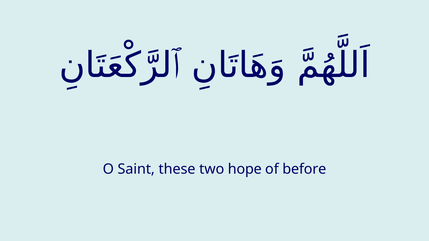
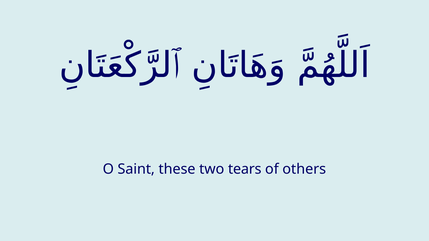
hope: hope -> tears
before: before -> others
